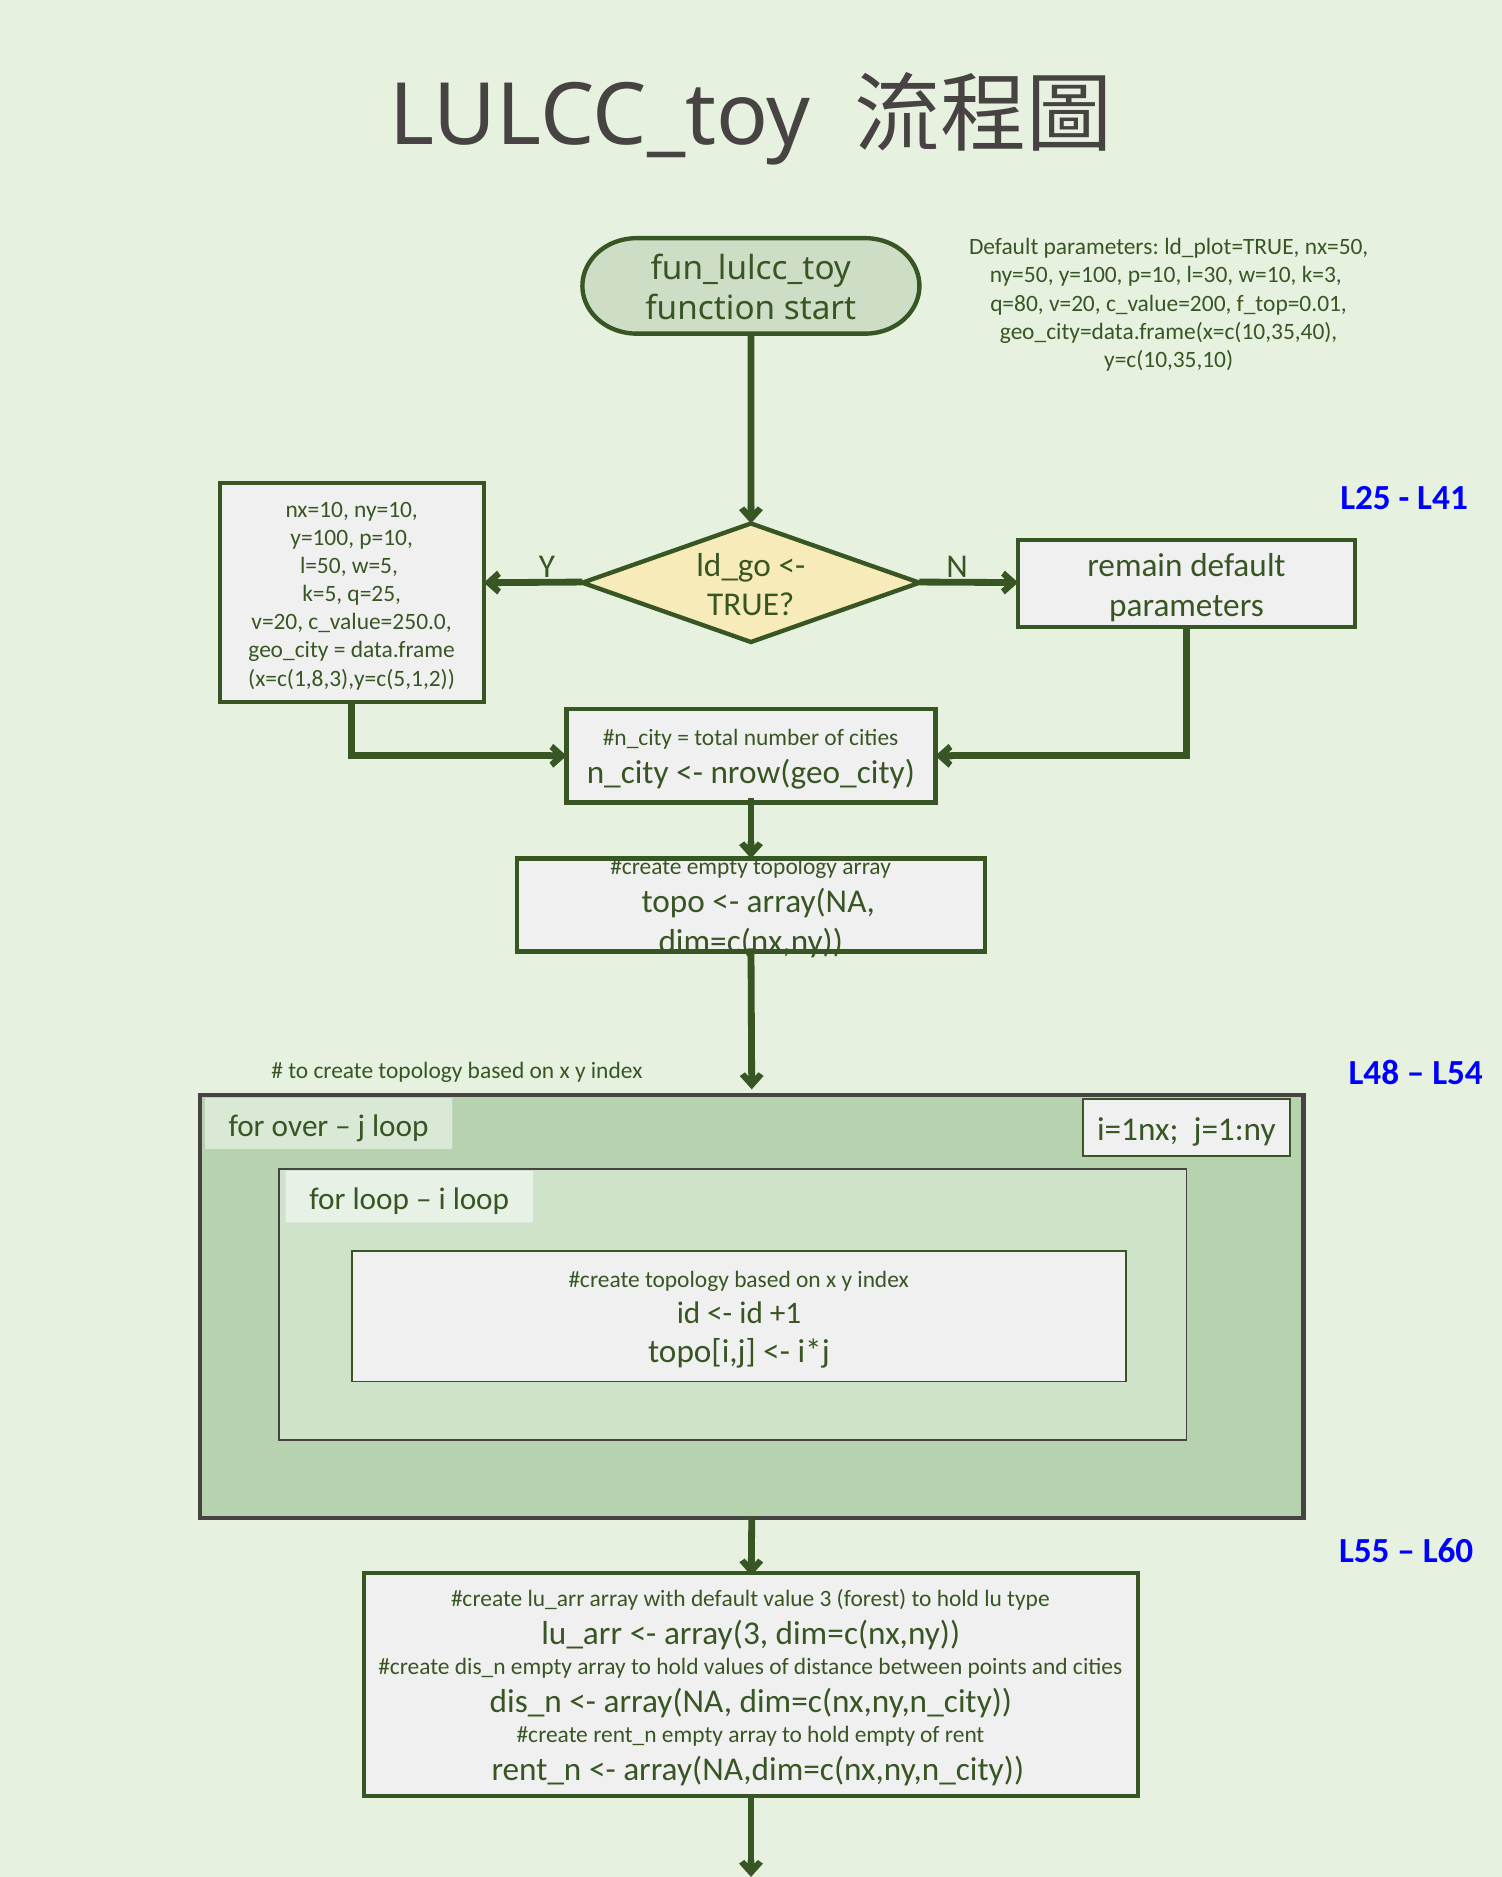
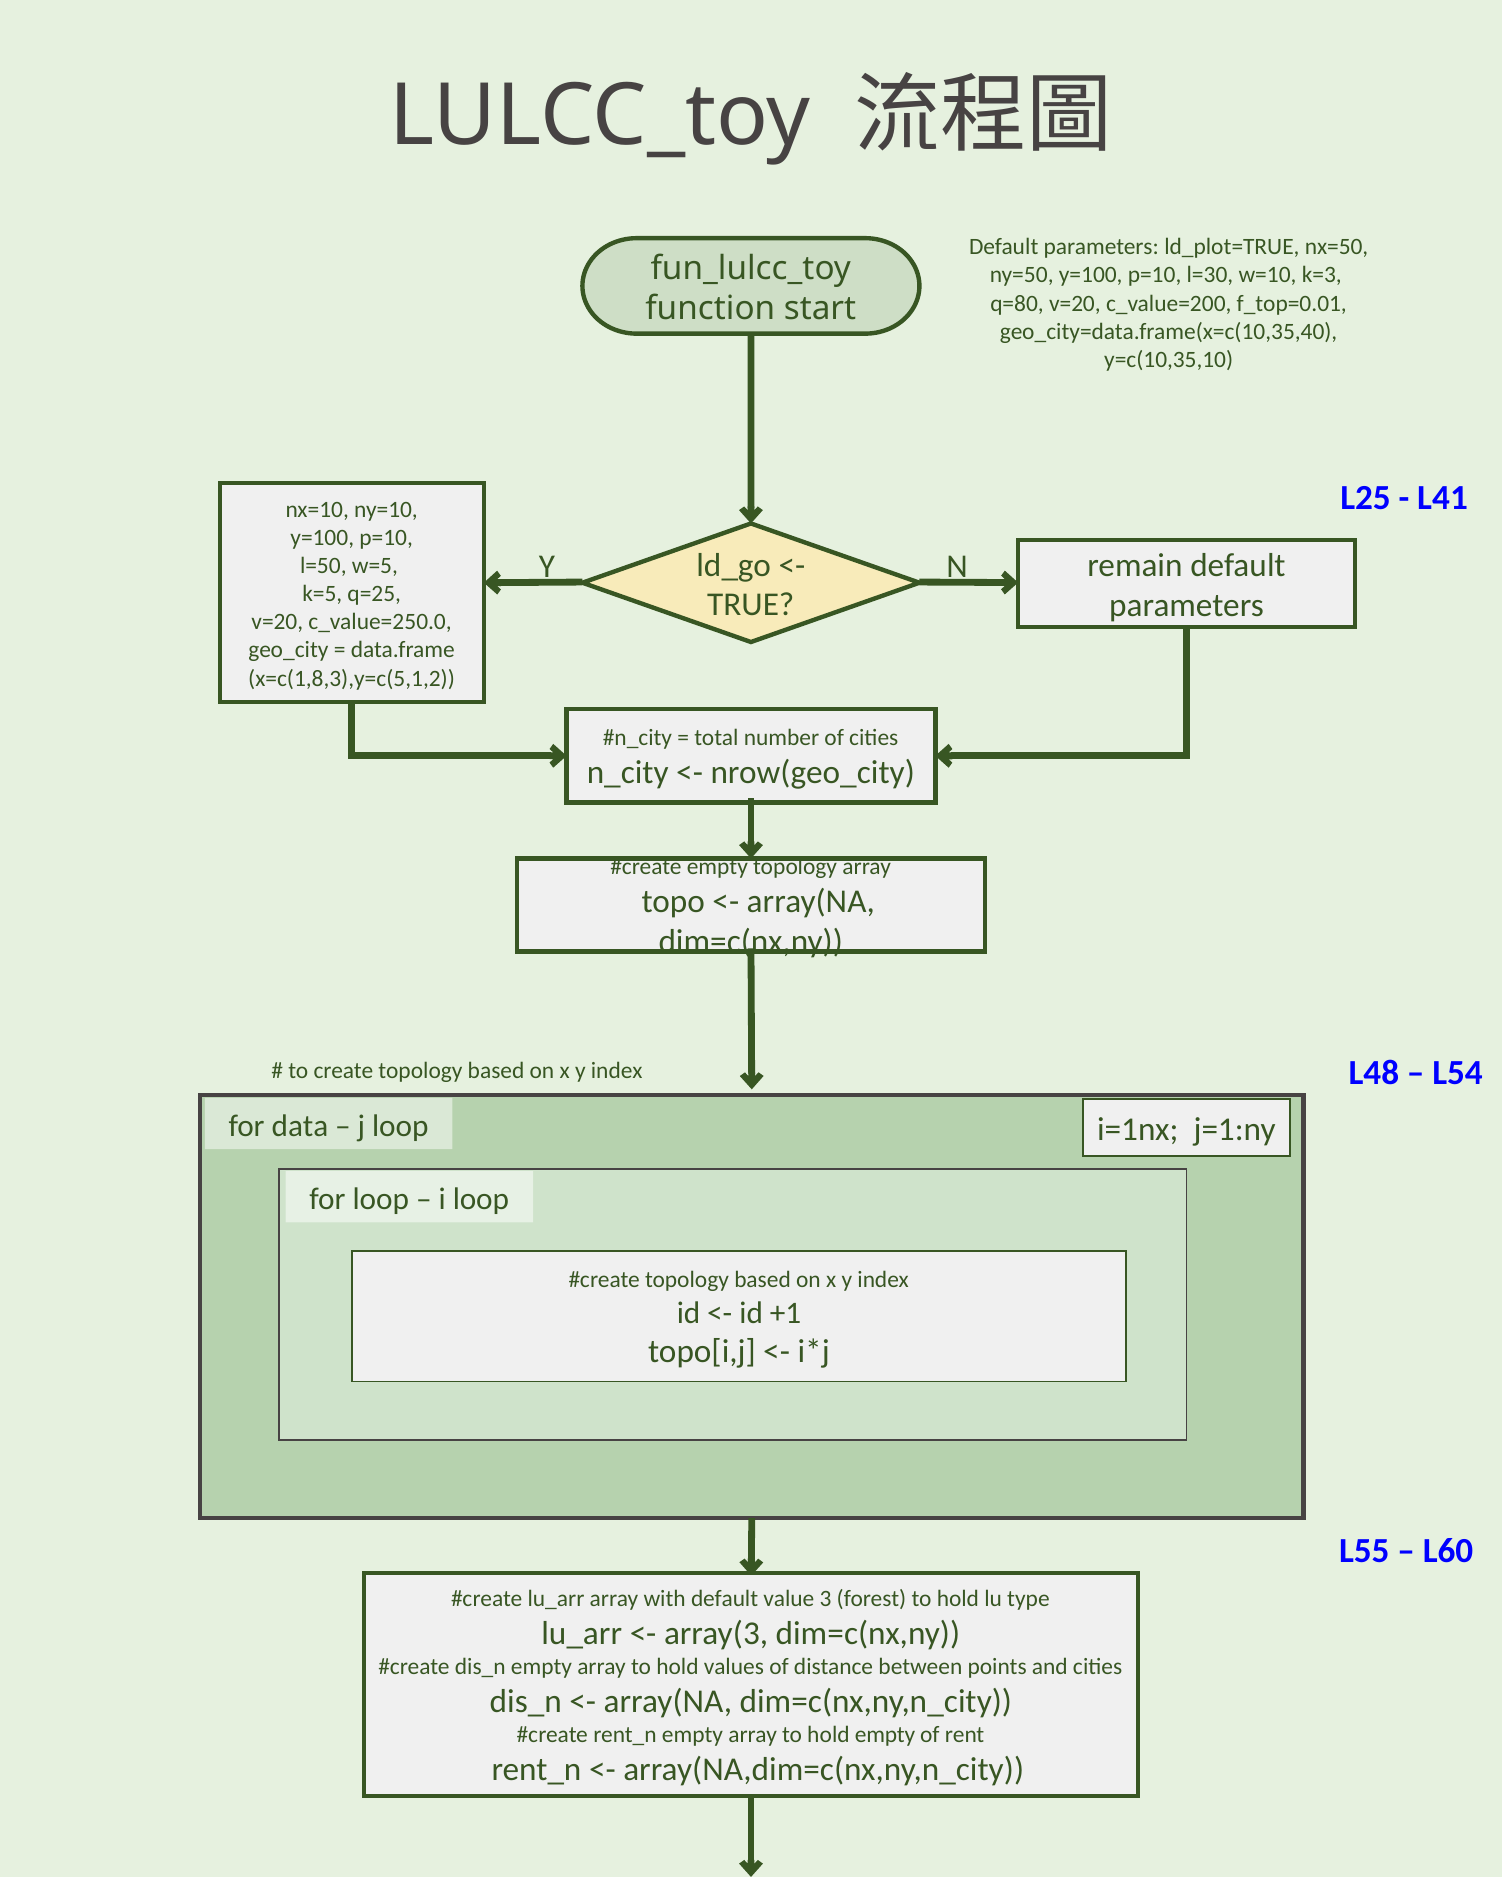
over: over -> data
